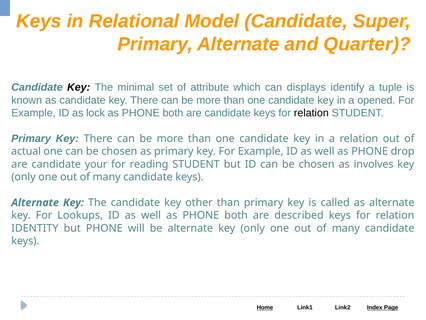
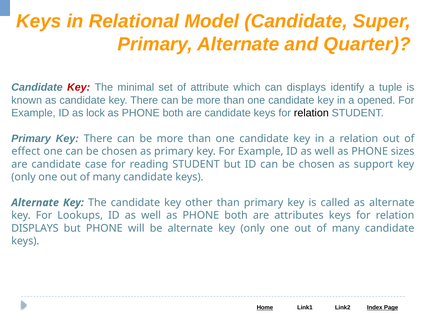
Key at (79, 87) colour: black -> red
actual: actual -> effect
drop: drop -> sizes
your: your -> case
involves: involves -> support
described: described -> attributes
IDENTITY at (35, 228): IDENTITY -> DISPLAYS
